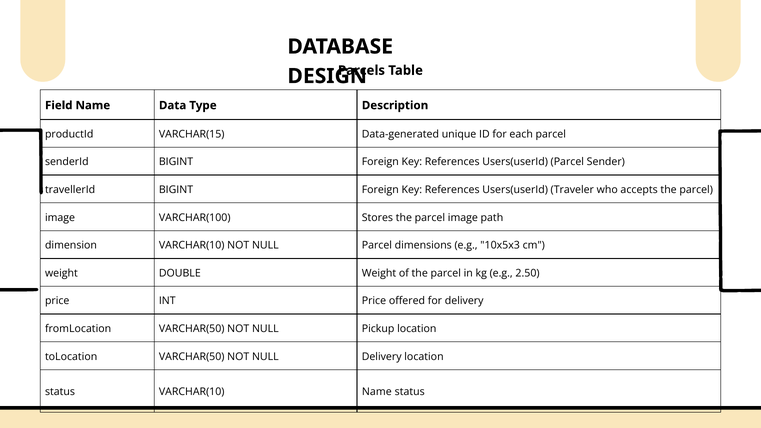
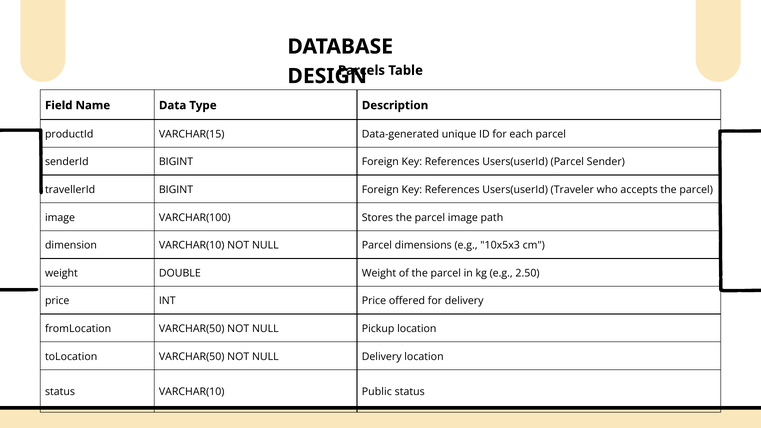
VARCHAR(10 Name: Name -> Public
